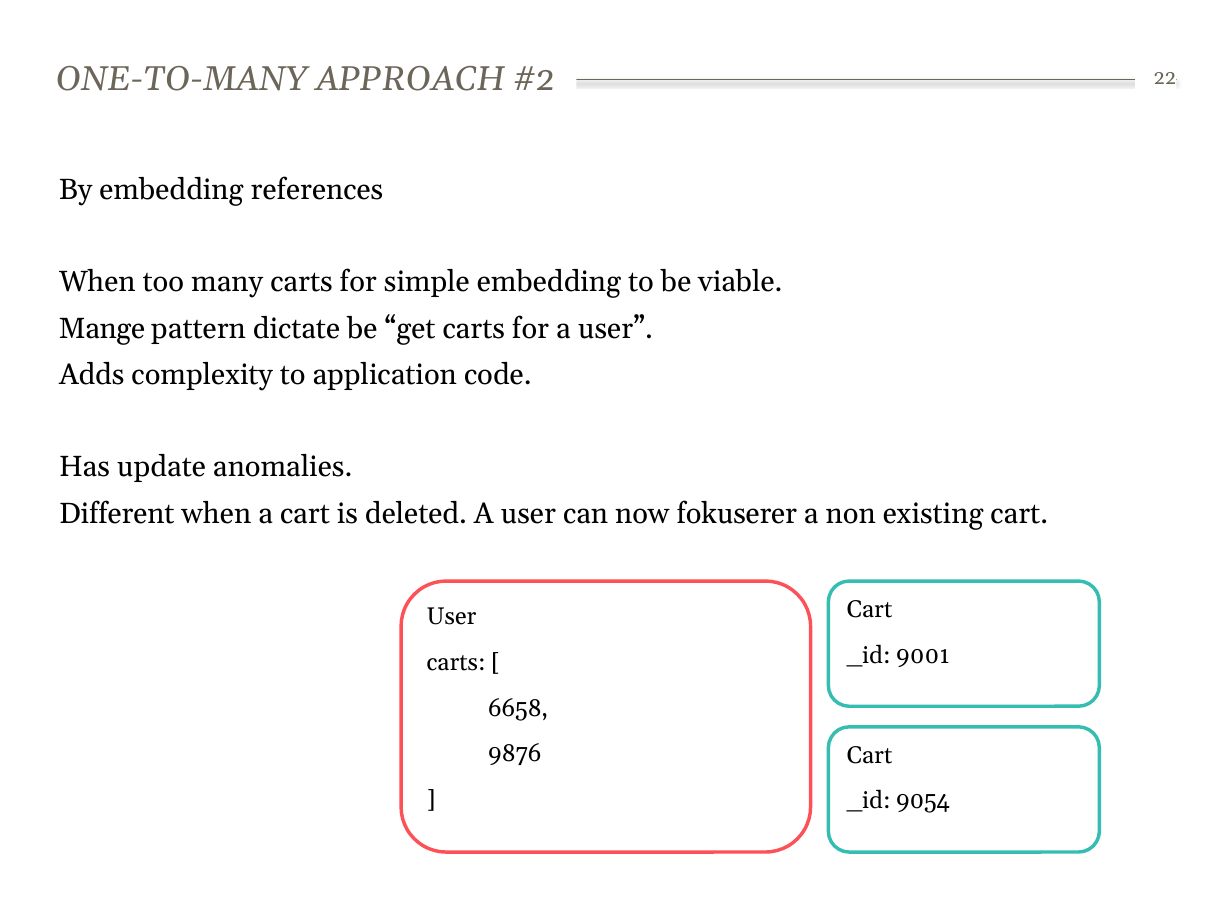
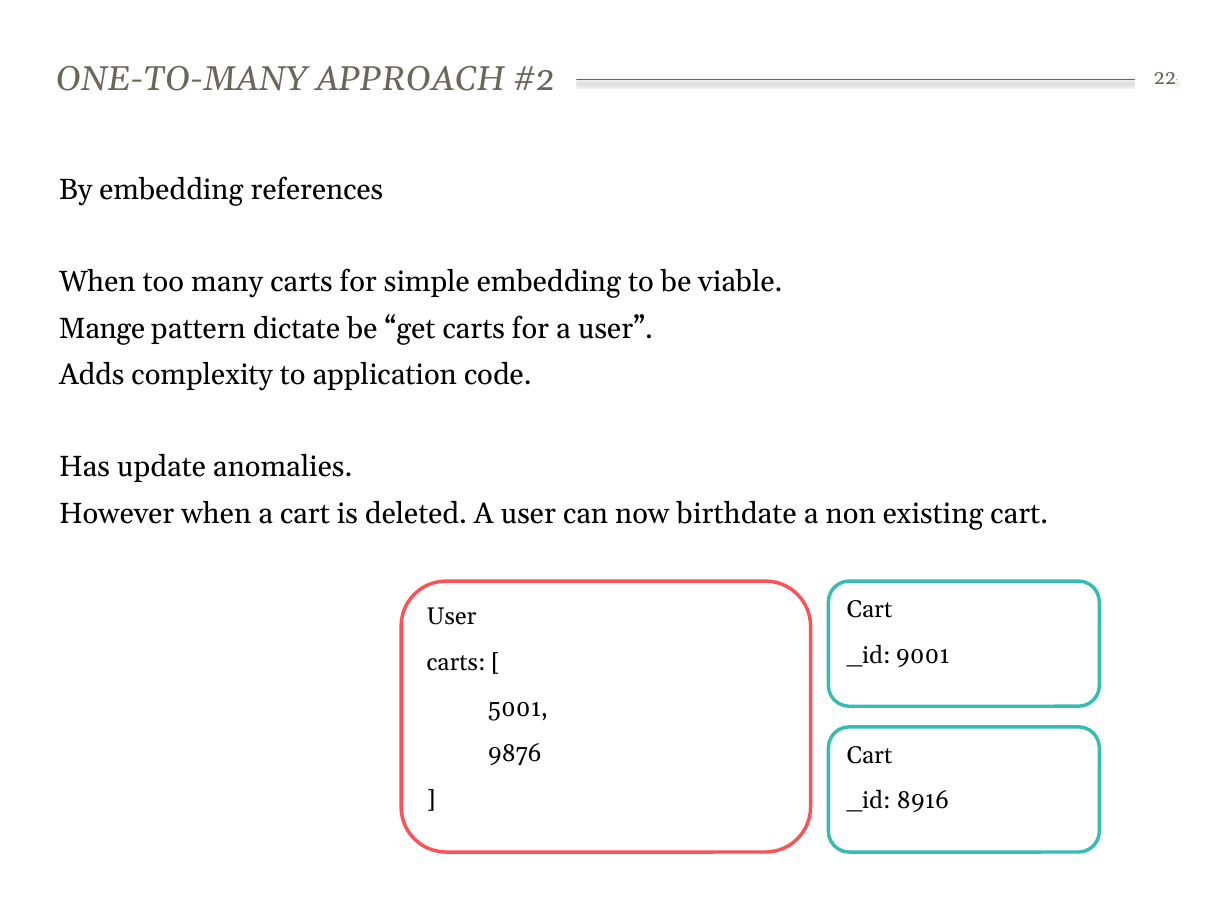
Different: Different -> However
fokuserer: fokuserer -> birthdate
6658: 6658 -> 5001
9054: 9054 -> 8916
